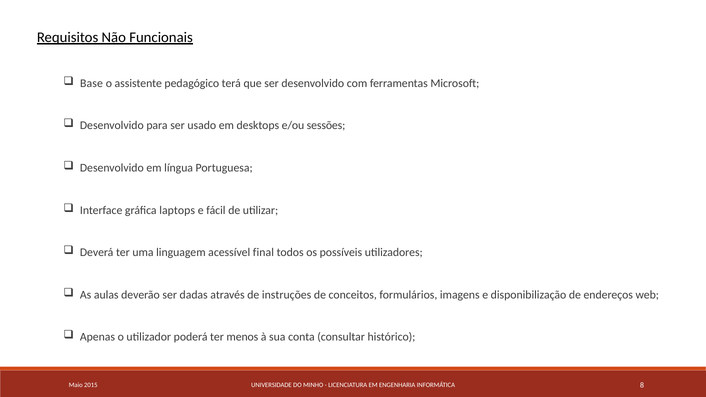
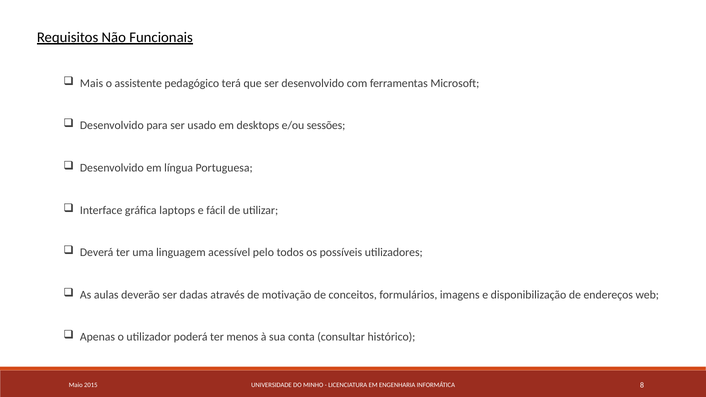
Base: Base -> Mais
final: final -> pelo
instruções: instruções -> motivação
